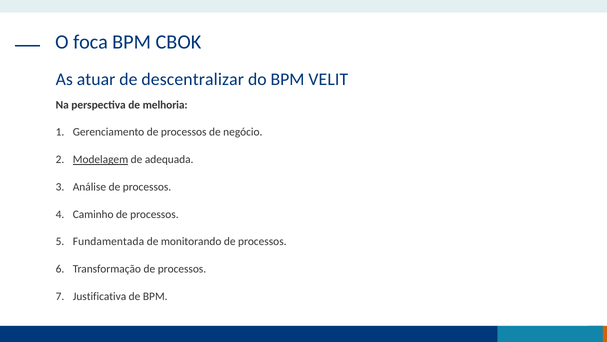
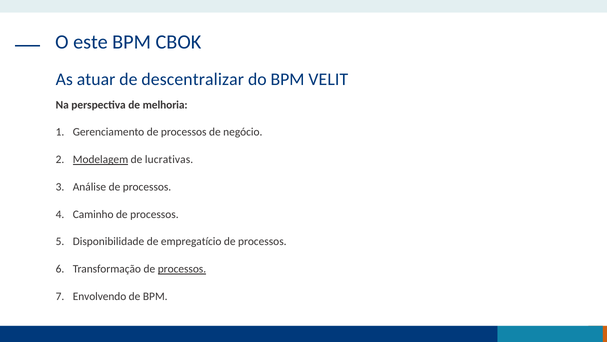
foca: foca -> este
adequada: adequada -> lucrativas
Fundamentada: Fundamentada -> Disponibilidade
monitorando: monitorando -> empregatício
processos at (182, 269) underline: none -> present
Justificativa: Justificativa -> Envolvendo
